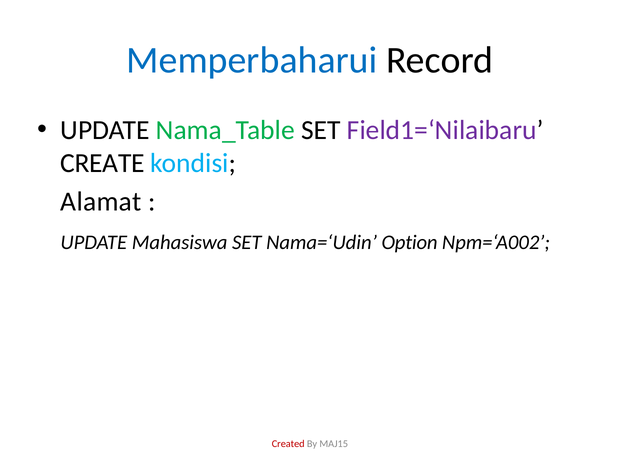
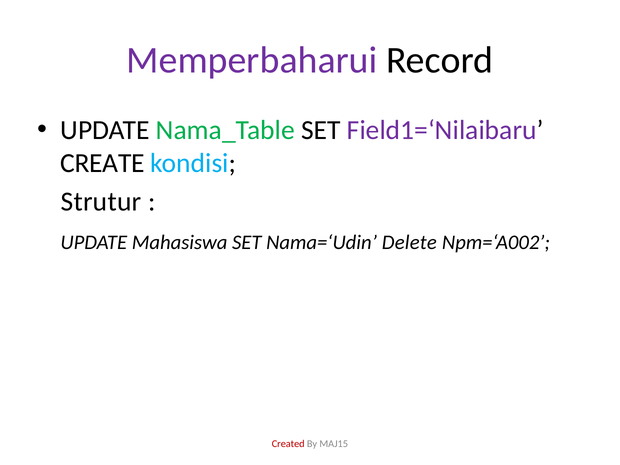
Memperbaharui colour: blue -> purple
Alamat: Alamat -> Strutur
Option: Option -> Delete
